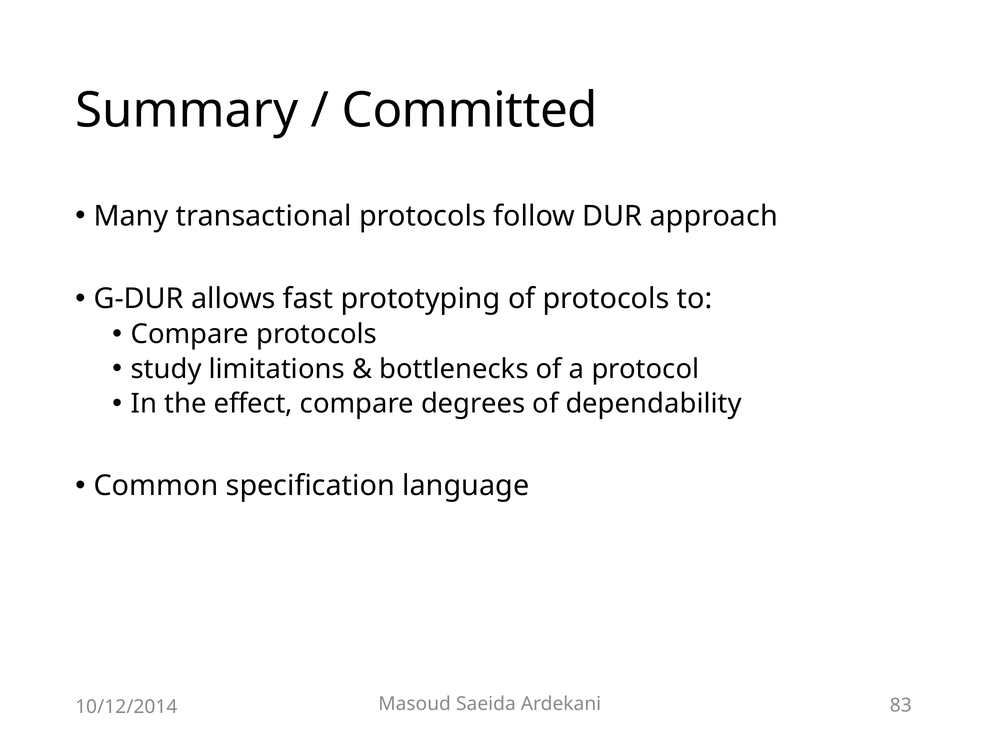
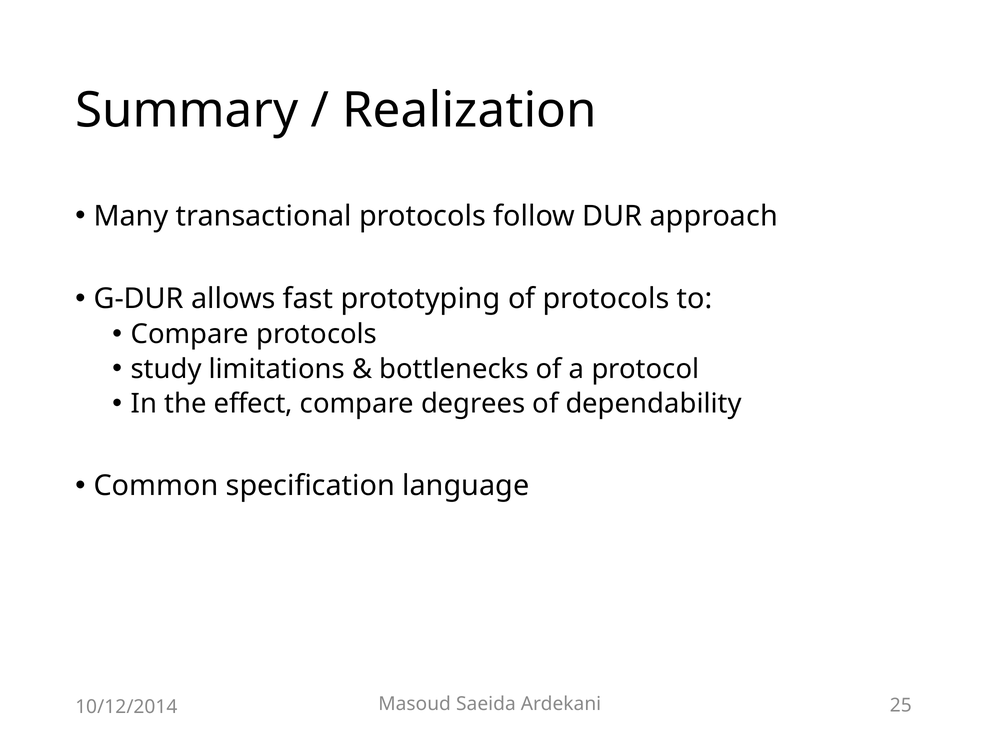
Committed: Committed -> Realization
83: 83 -> 25
